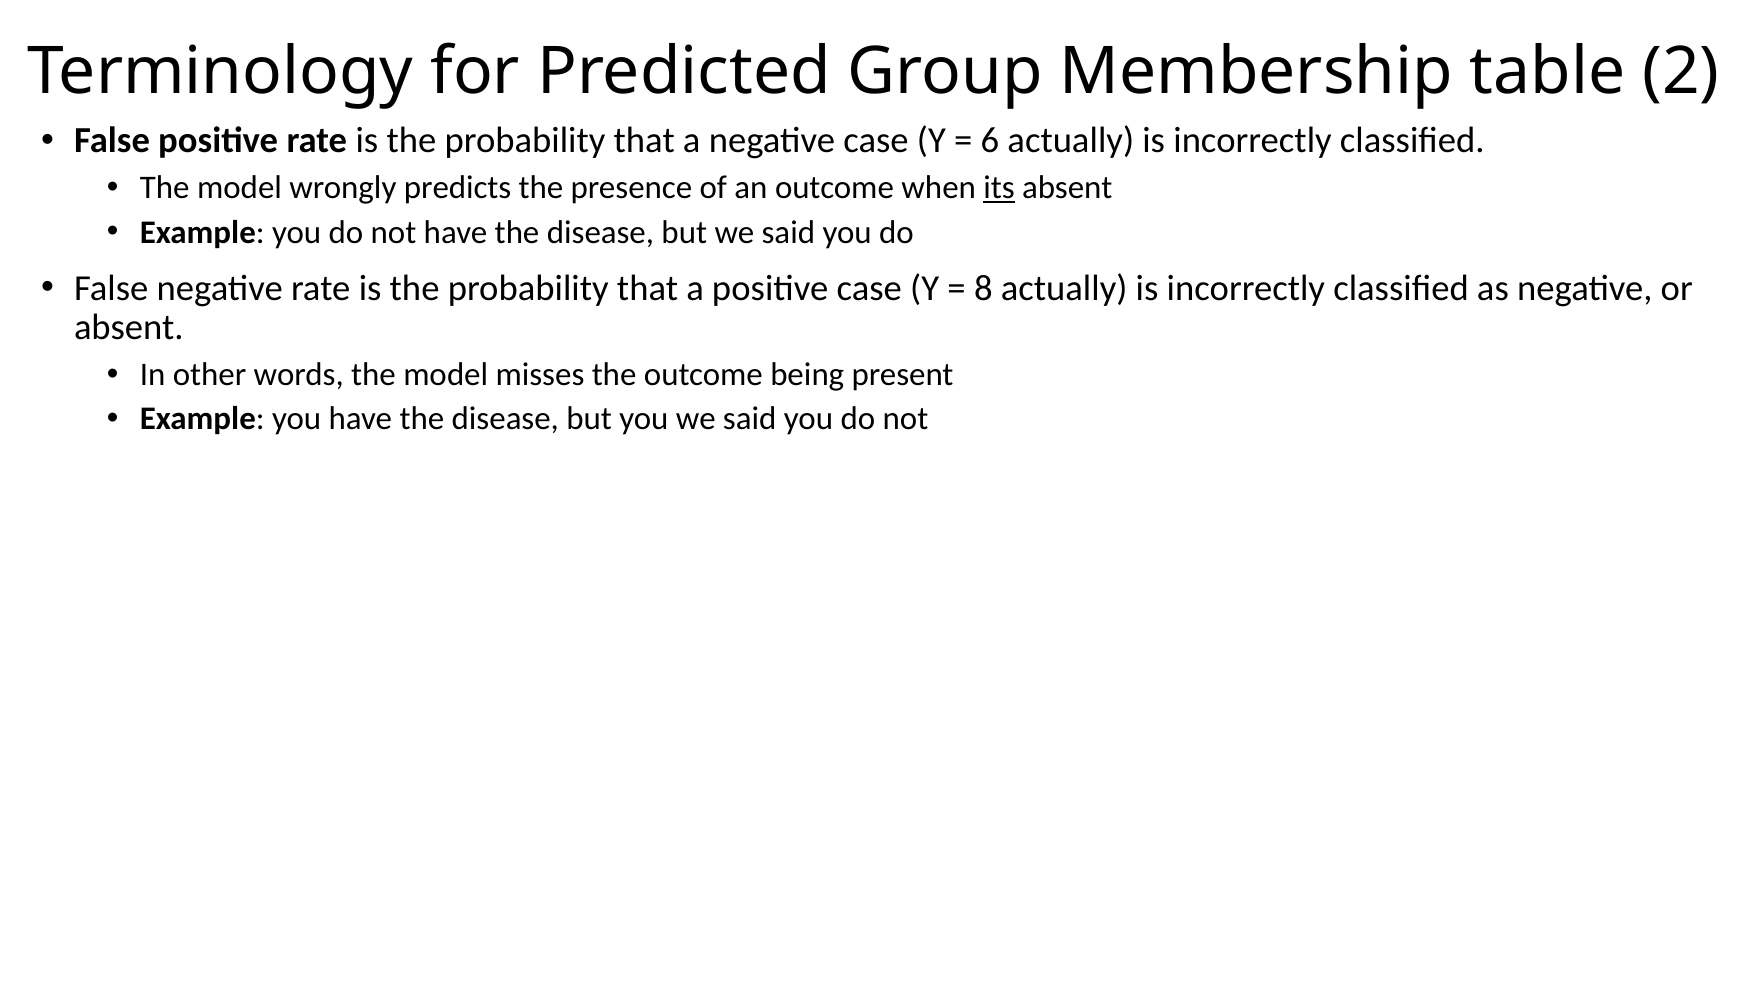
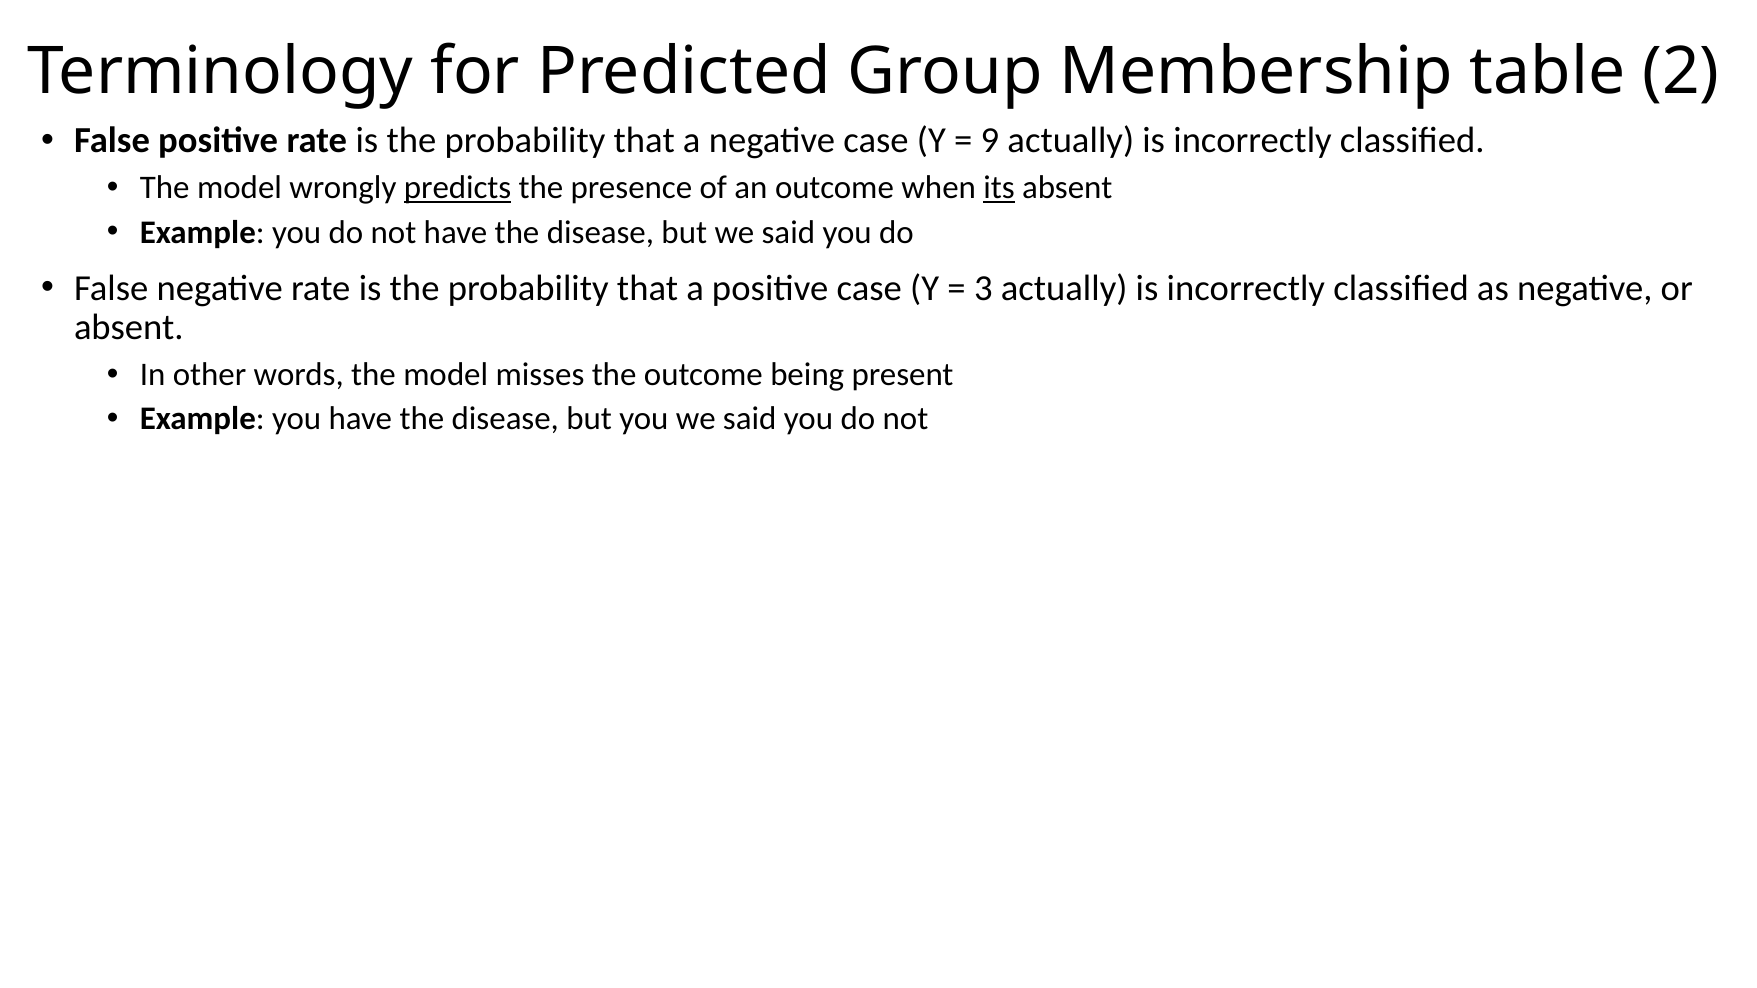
6: 6 -> 9
predicts underline: none -> present
8: 8 -> 3
